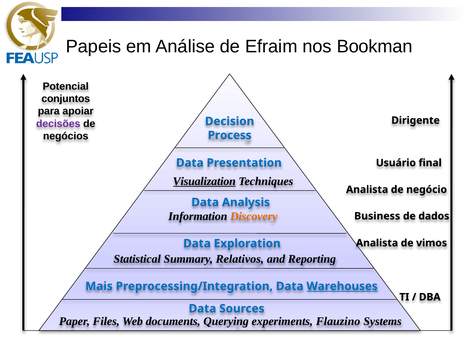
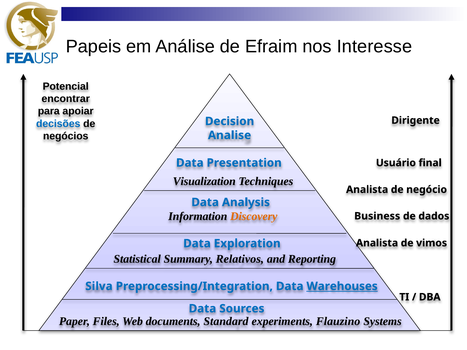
Bookman: Bookman -> Interesse
conjuntos: conjuntos -> encontrar
decisões colour: purple -> blue
Process: Process -> Analise
Visualization underline: present -> none
Mais: Mais -> Silva
Querying: Querying -> Standard
